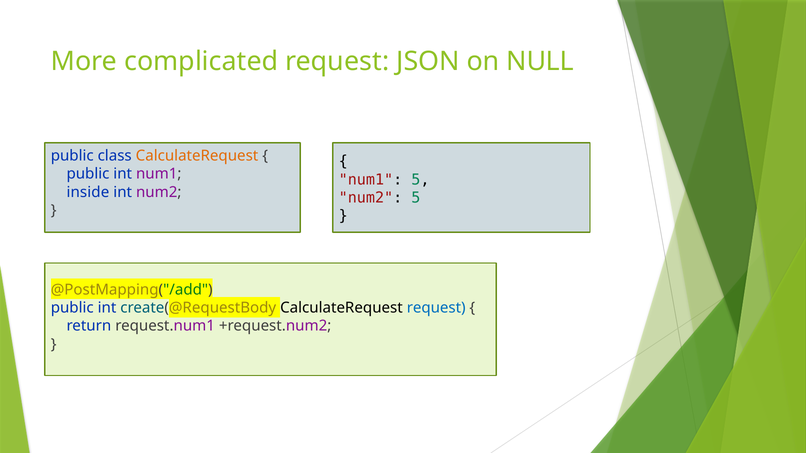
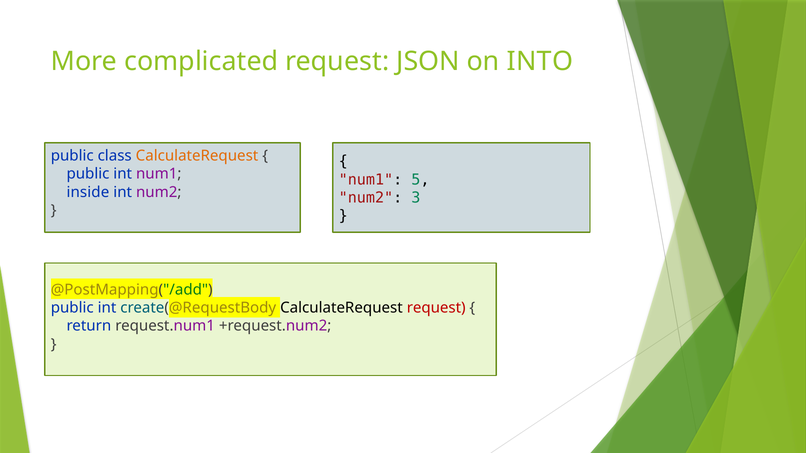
NULL: NULL -> INTO
num2 5: 5 -> 3
request at (436, 308) colour: blue -> red
